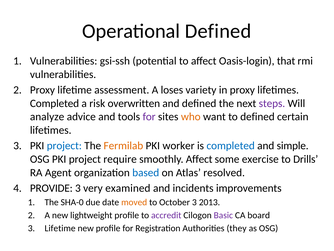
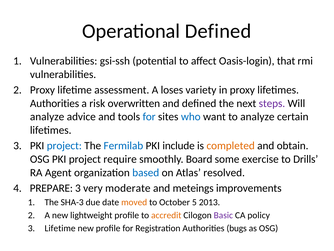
Completed at (55, 103): Completed -> Authorities
for at (149, 117) colour: purple -> blue
who colour: orange -> blue
to defined: defined -> analyze
Fermilab colour: orange -> blue
worker: worker -> include
completed at (231, 146) colour: blue -> orange
simple: simple -> obtain
smoothly Affect: Affect -> Board
PROVIDE: PROVIDE -> PREPARE
examined: examined -> moderate
incidents: incidents -> meteings
SHA-0: SHA-0 -> SHA-3
October 3: 3 -> 5
accredit colour: purple -> orange
board: board -> policy
they: they -> bugs
